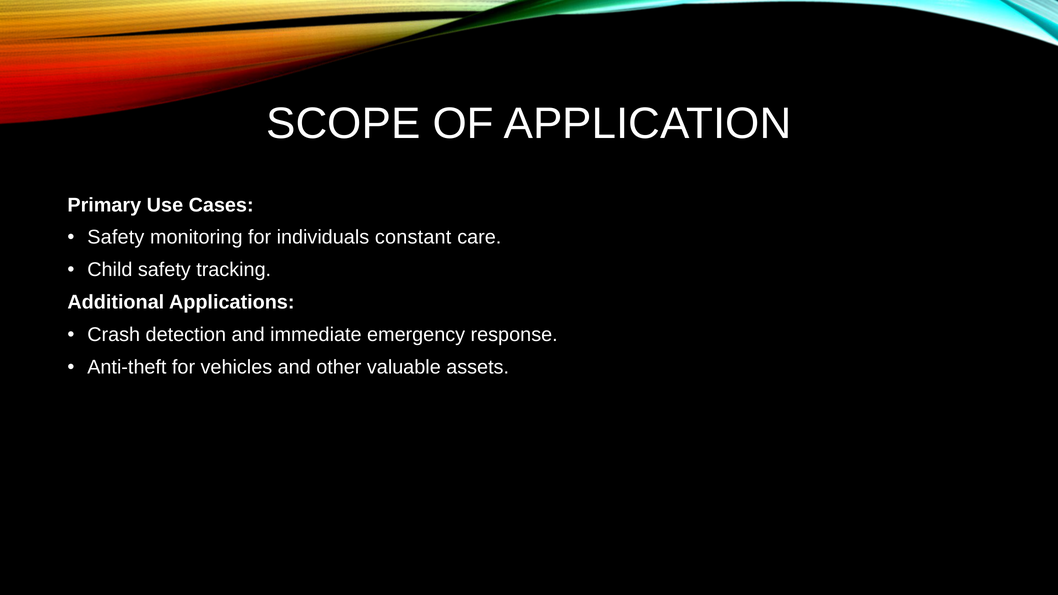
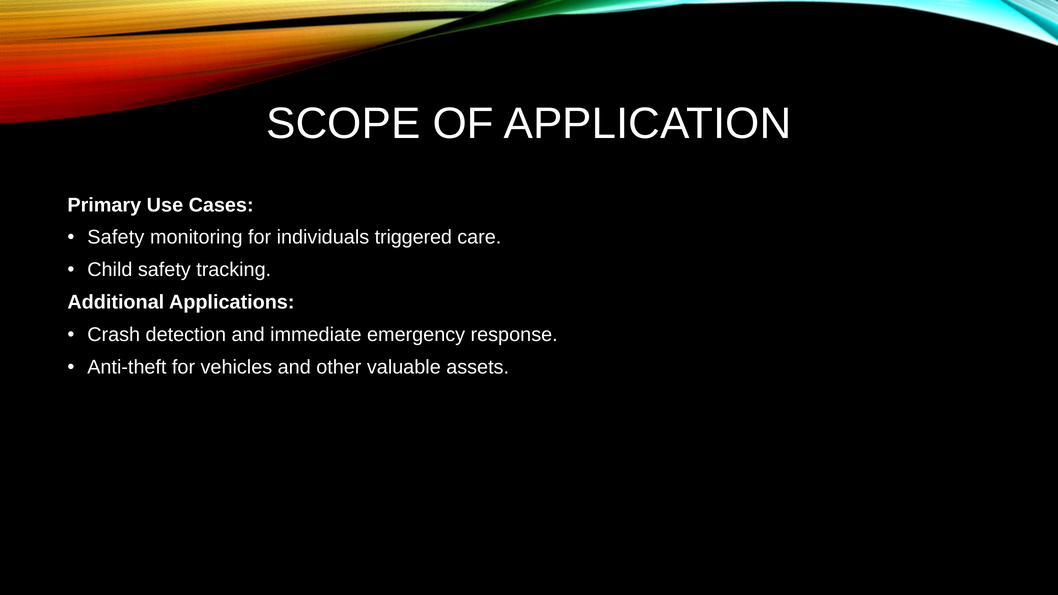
constant: constant -> triggered
